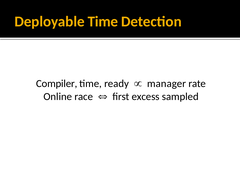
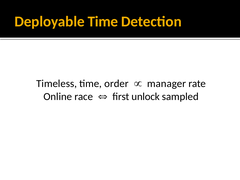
Compiler: Compiler -> Timeless
ready: ready -> order
excess: excess -> unlock
